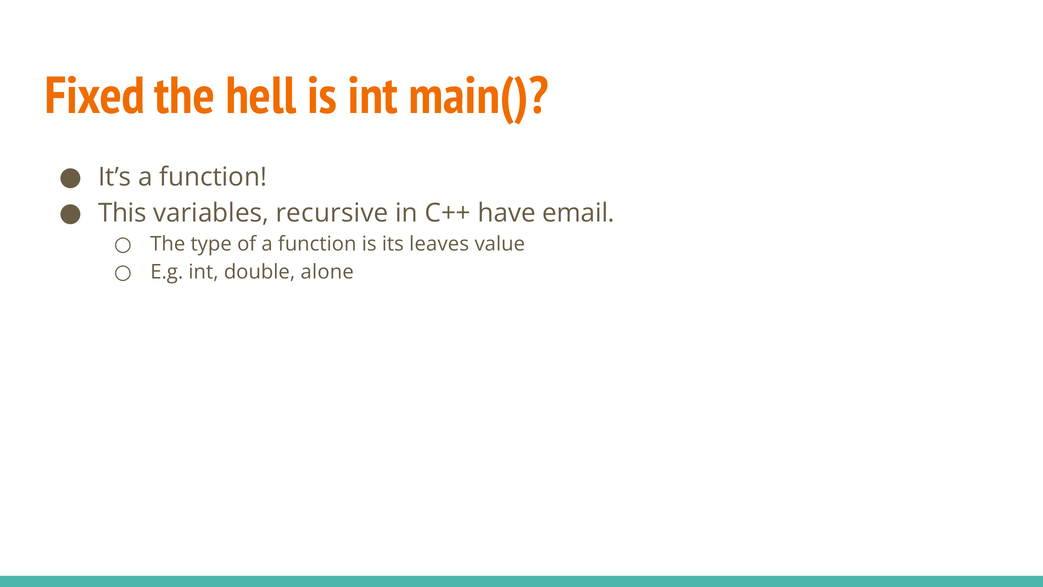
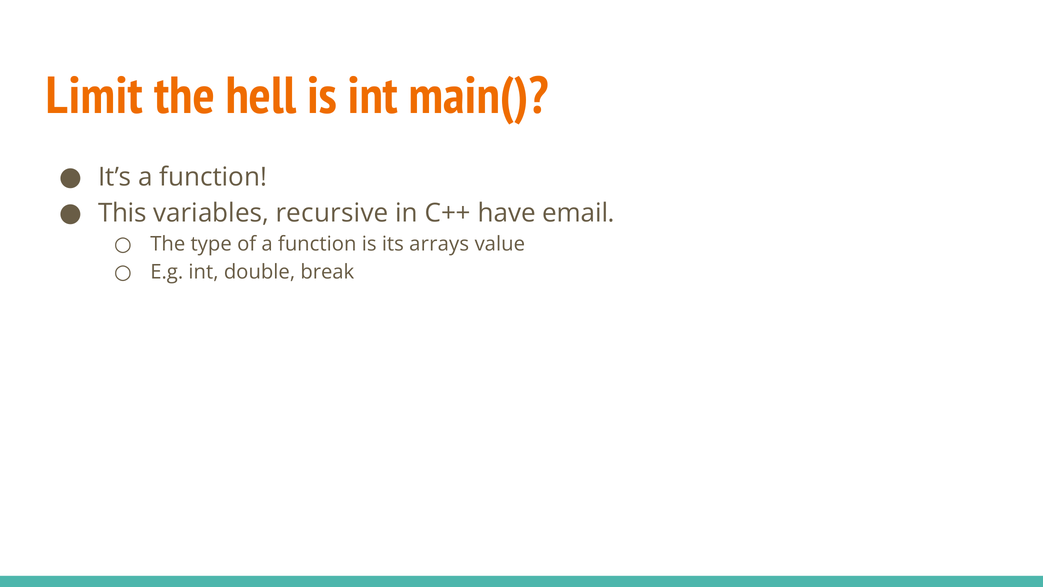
Fixed: Fixed -> Limit
leaves: leaves -> arrays
alone: alone -> break
